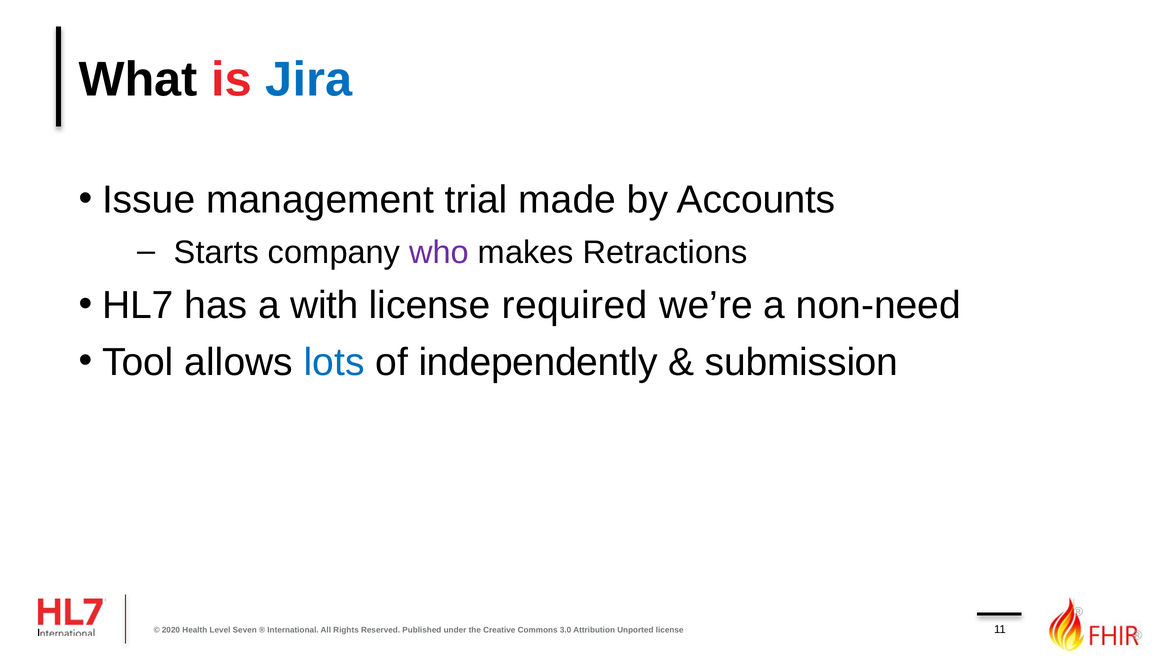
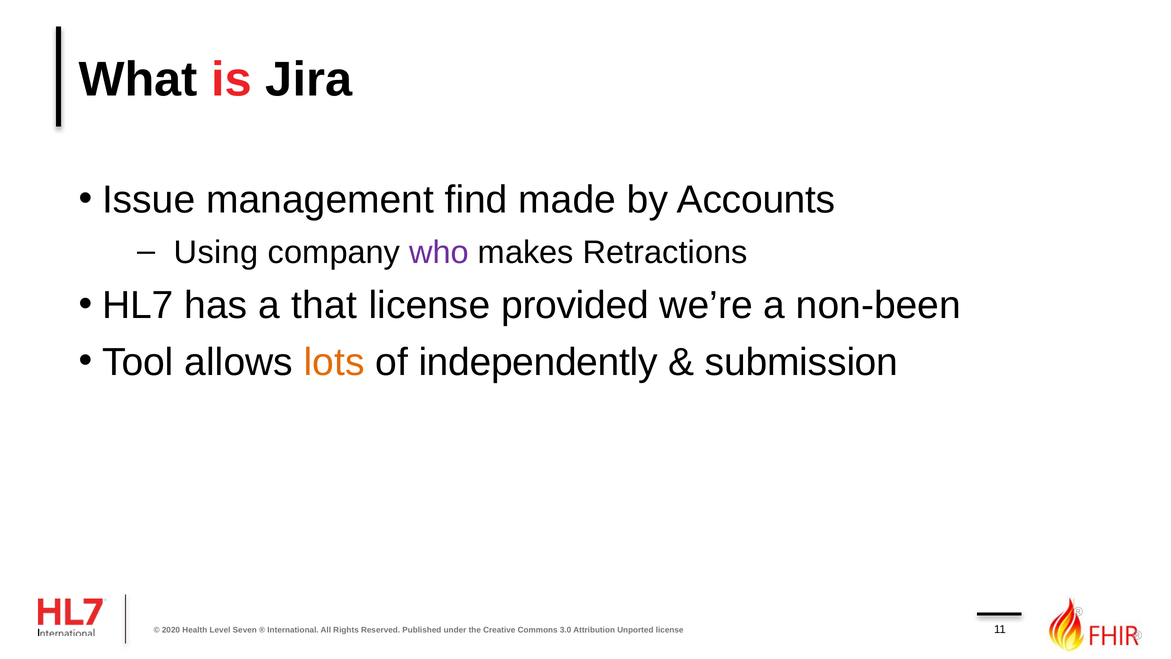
Jira colour: blue -> black
trial: trial -> find
Starts: Starts -> Using
with: with -> that
required: required -> provided
non-need: non-need -> non-been
lots colour: blue -> orange
